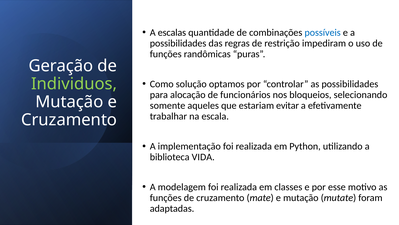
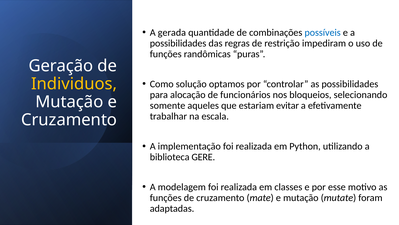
escalas: escalas -> gerada
Individuos colour: light green -> yellow
VIDA: VIDA -> GERE
